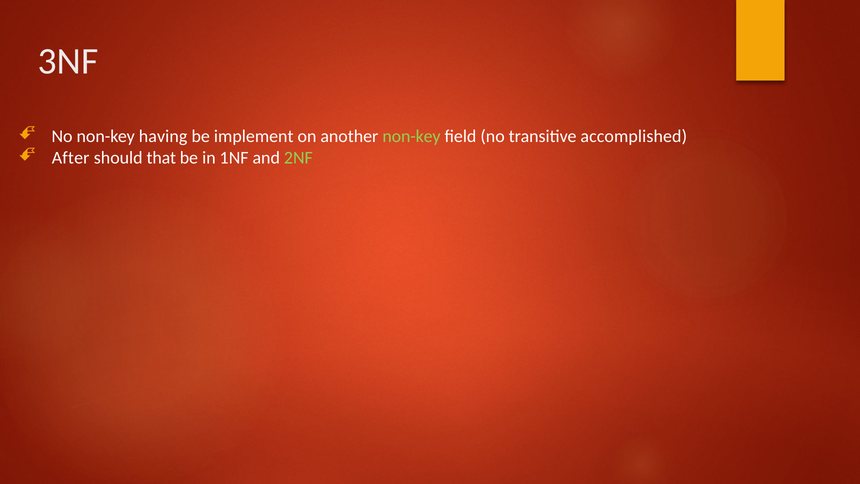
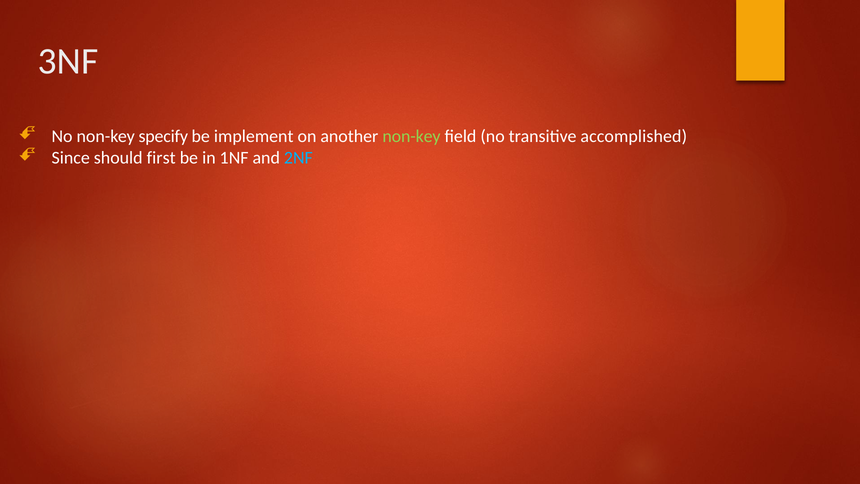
having: having -> specify
After: After -> Since
that: that -> first
2NF colour: light green -> light blue
